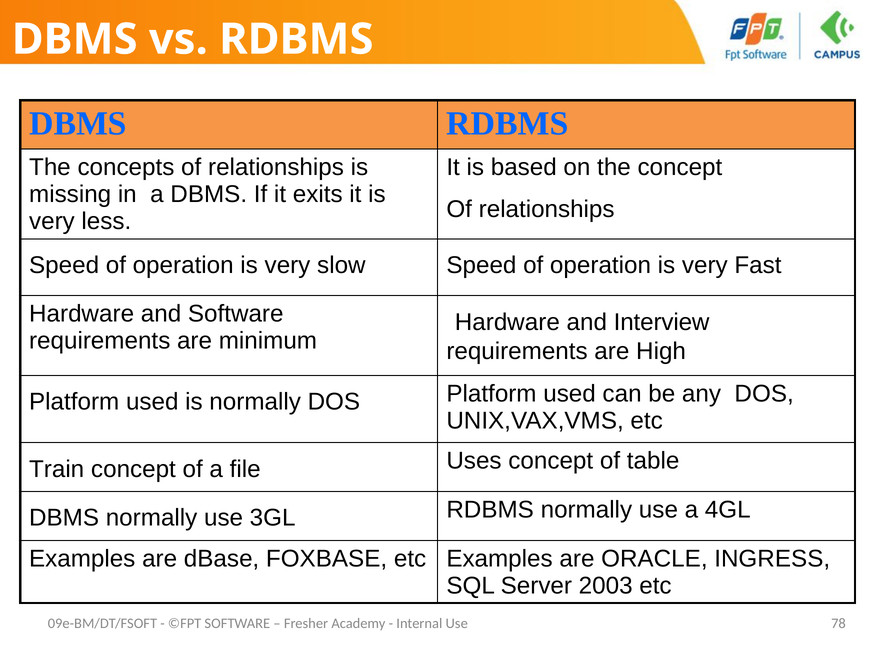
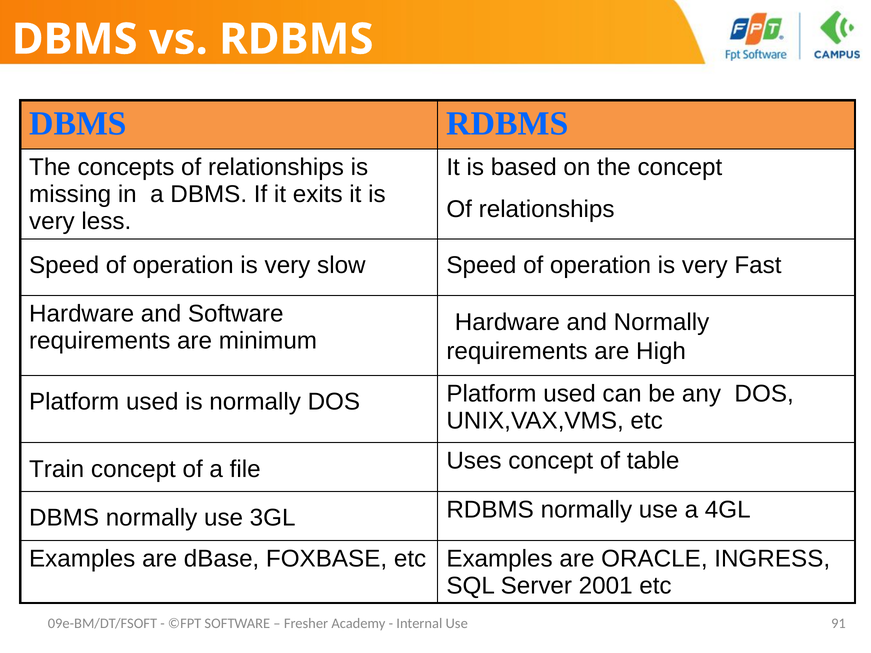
and Interview: Interview -> Normally
2003: 2003 -> 2001
78: 78 -> 91
